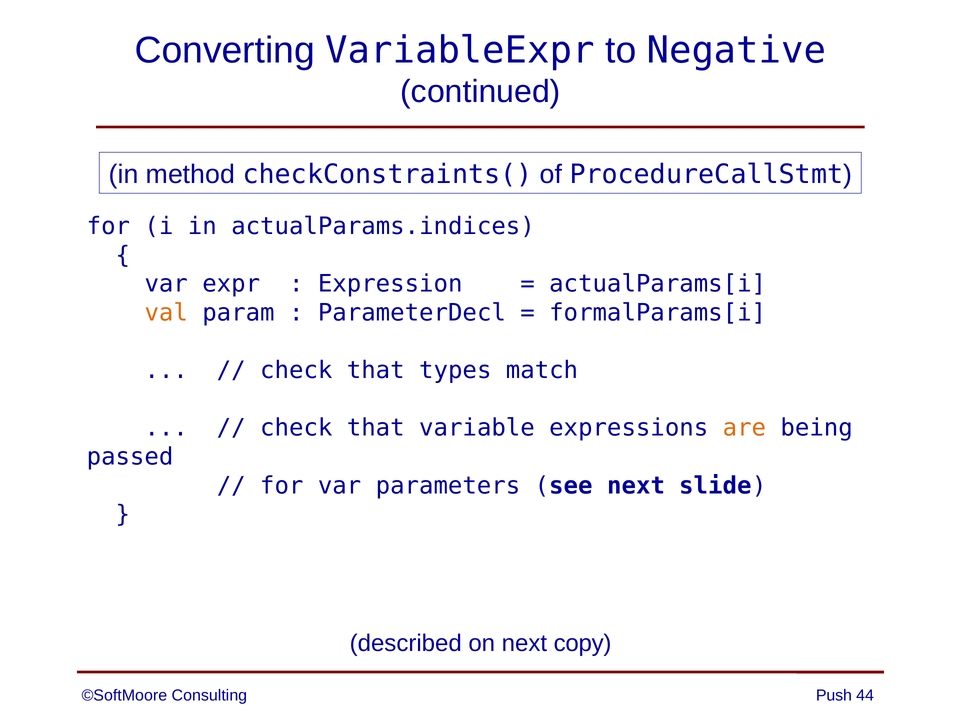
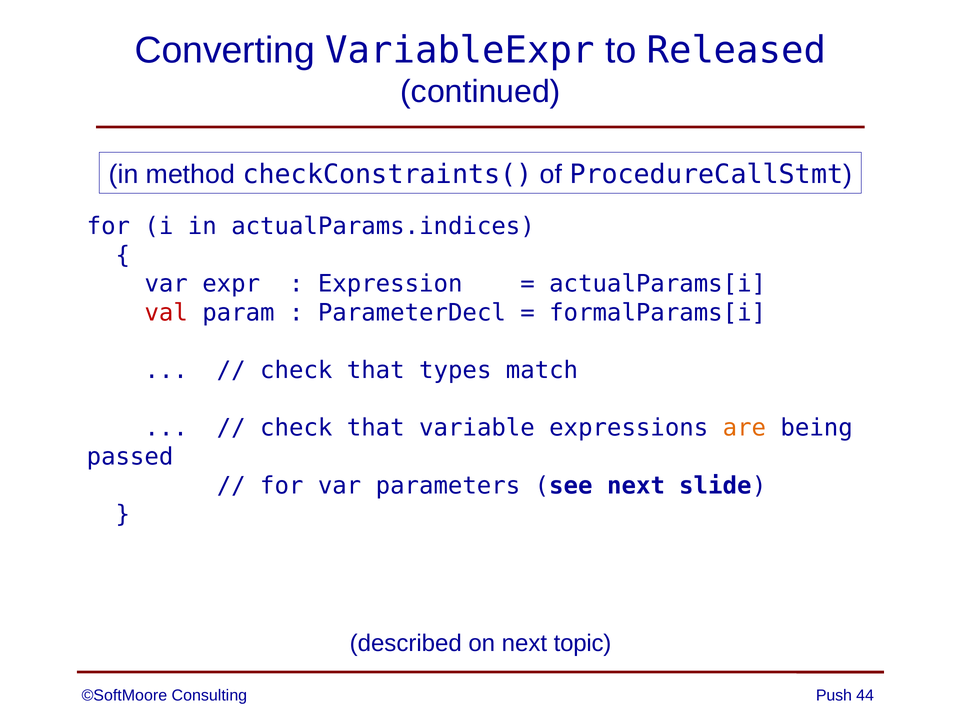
Negative: Negative -> Released
val colour: orange -> red
copy: copy -> topic
